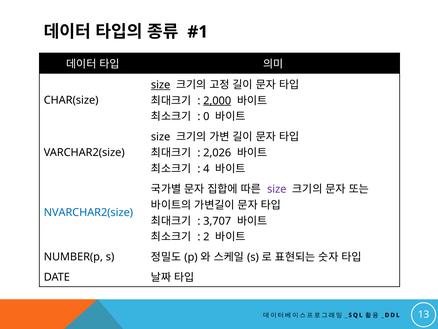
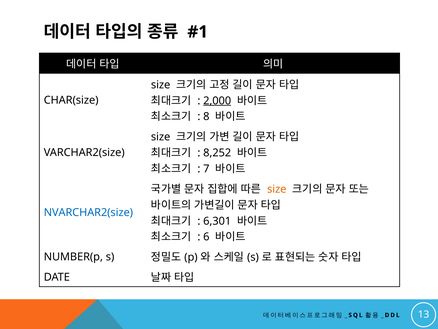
size at (161, 85) underline: present -> none
0: 0 -> 8
2,026: 2,026 -> 8,252
4: 4 -> 7
size at (277, 189) colour: purple -> orange
3,707: 3,707 -> 6,301
2: 2 -> 6
